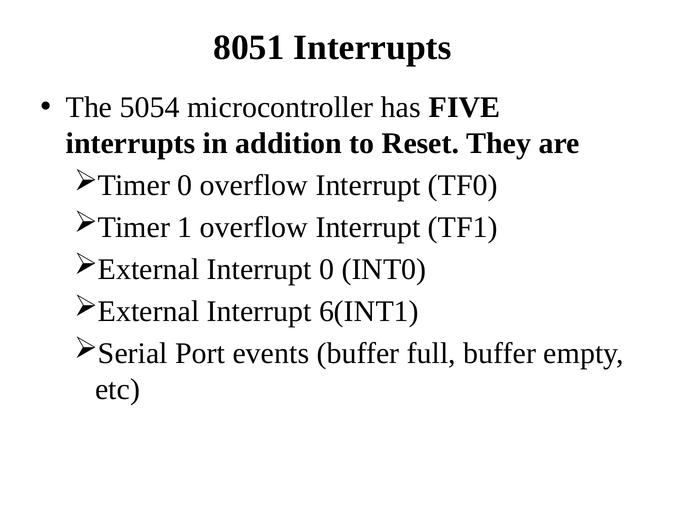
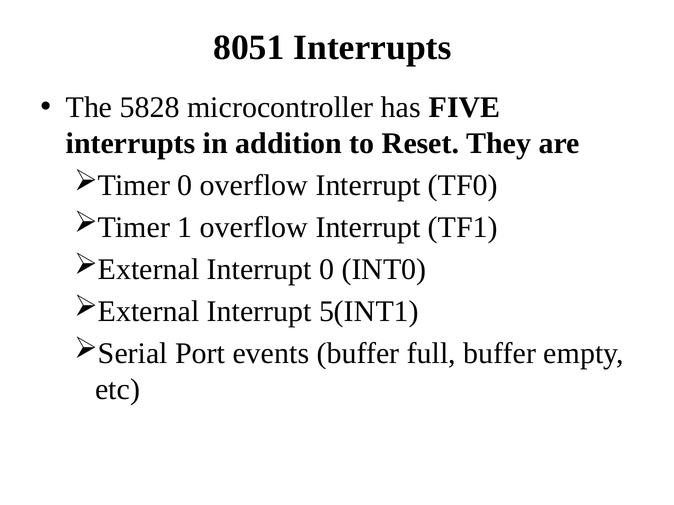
5054: 5054 -> 5828
6(INT1: 6(INT1 -> 5(INT1
